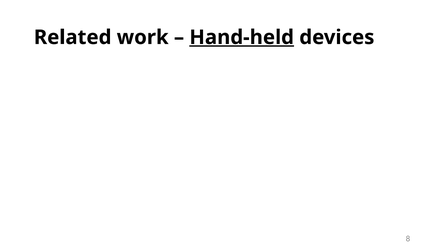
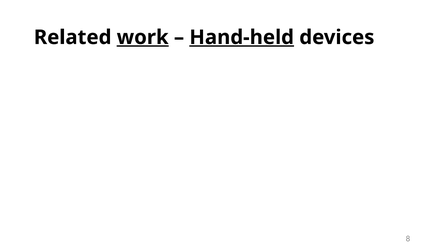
work underline: none -> present
